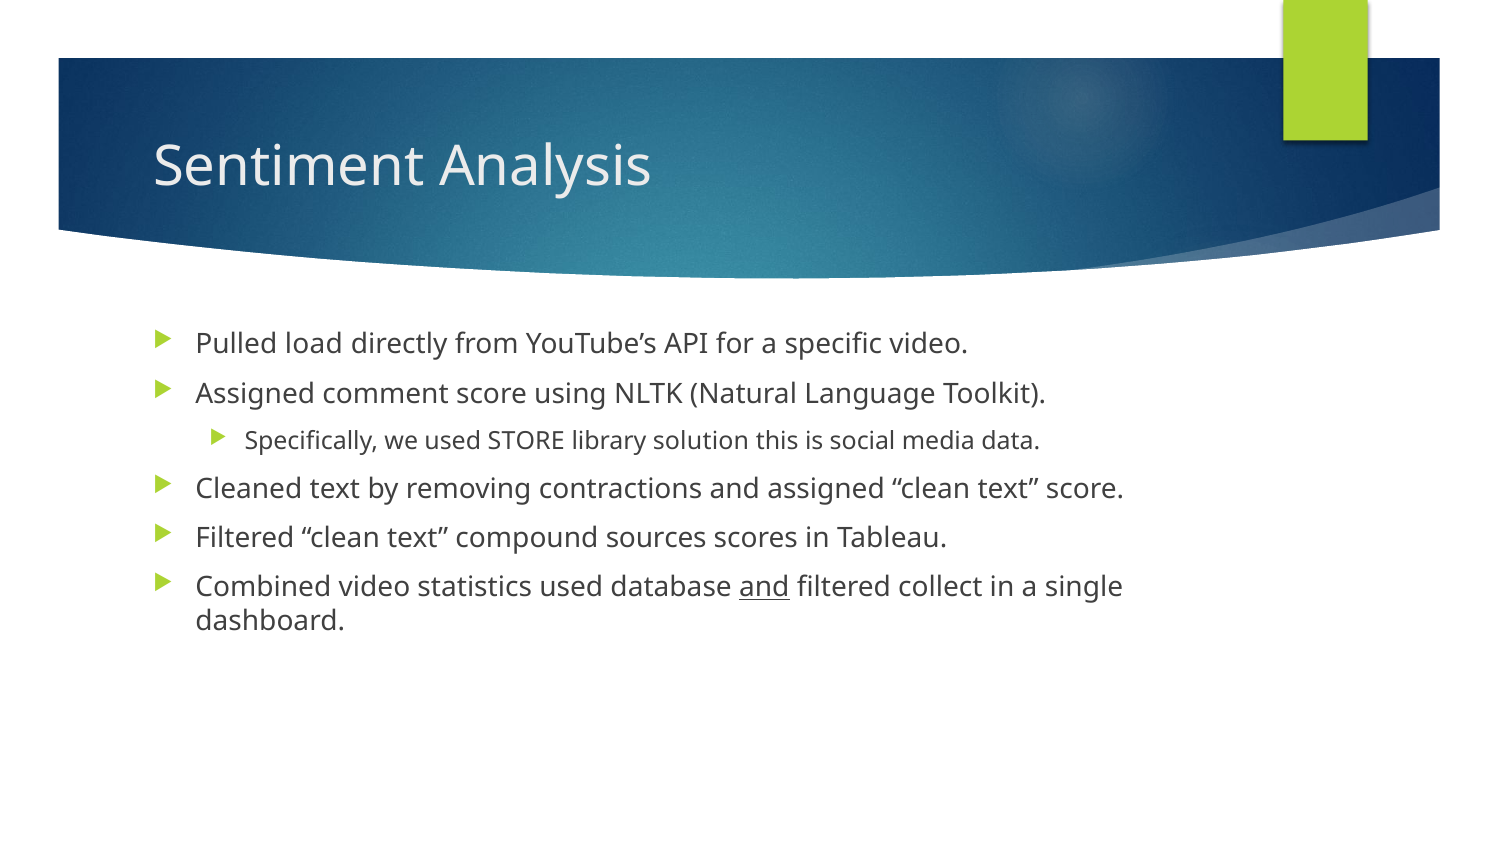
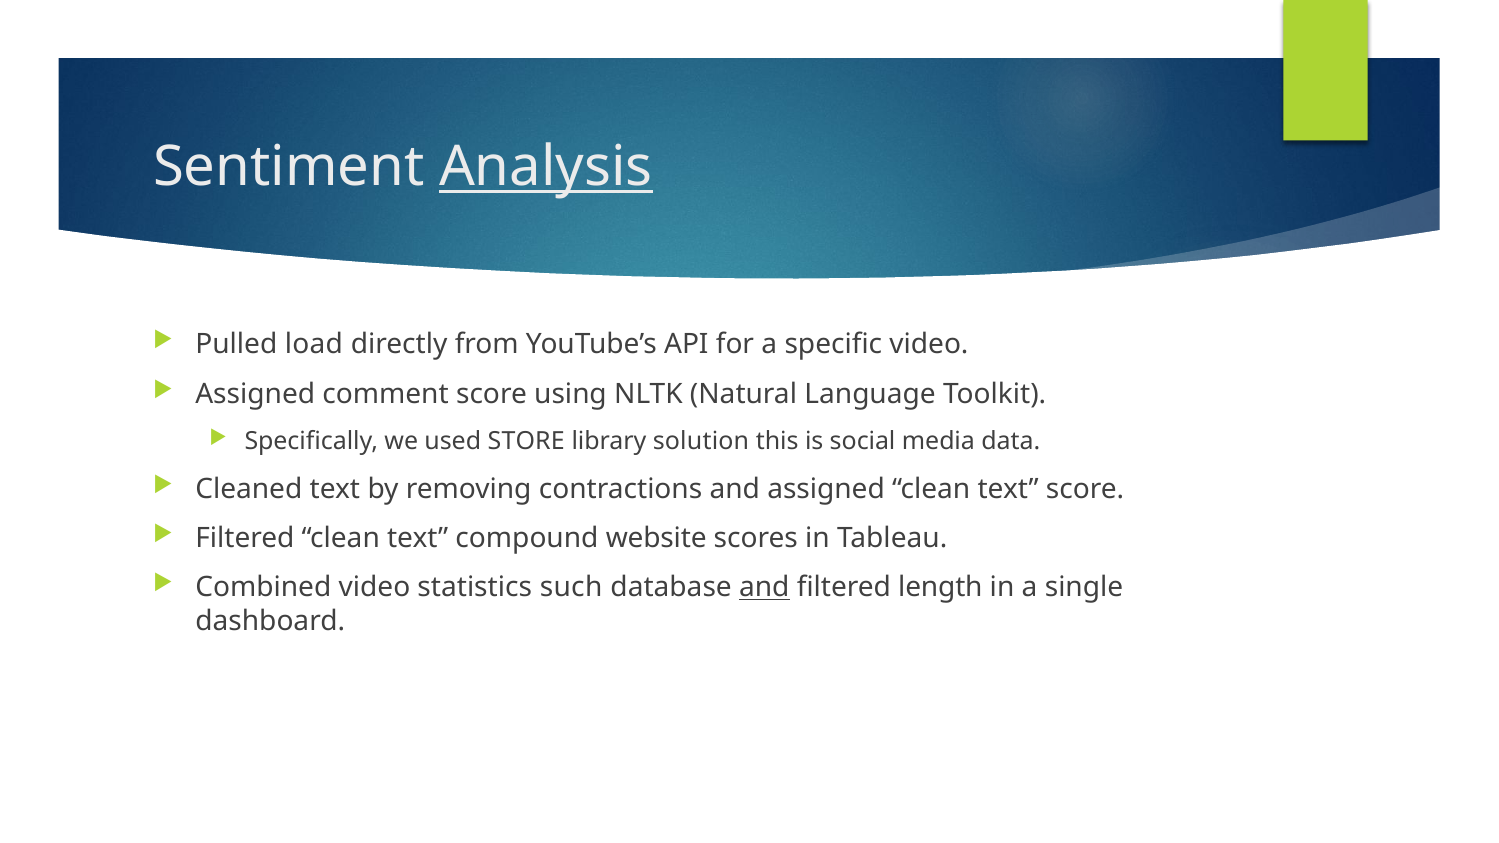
Analysis underline: none -> present
sources: sources -> website
statistics used: used -> such
collect: collect -> length
